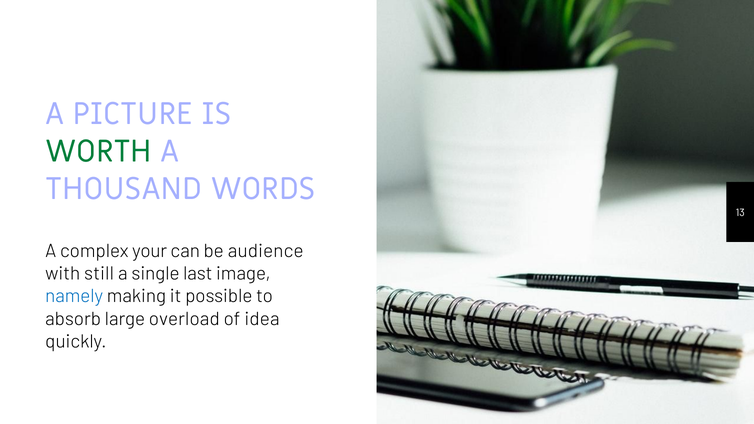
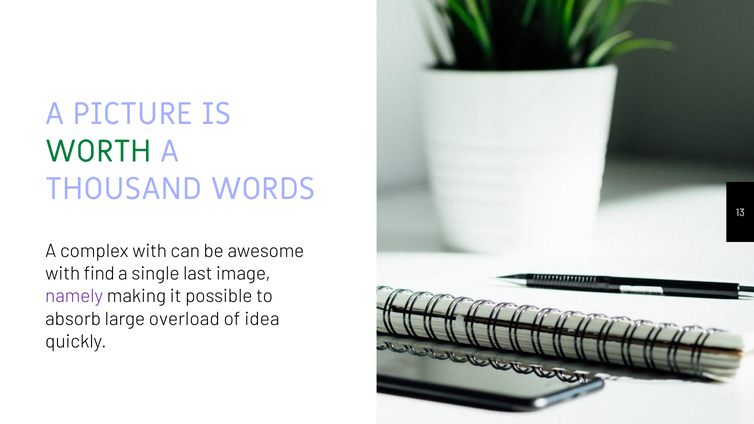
complex your: your -> with
audience: audience -> awesome
still: still -> find
namely colour: blue -> purple
